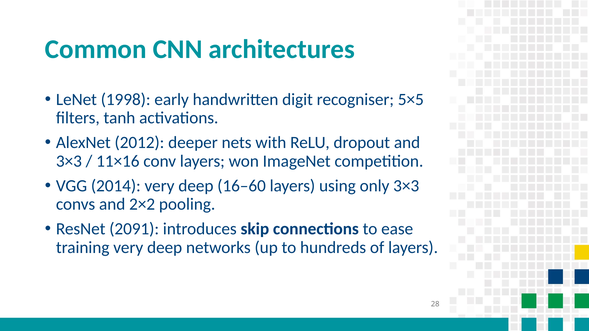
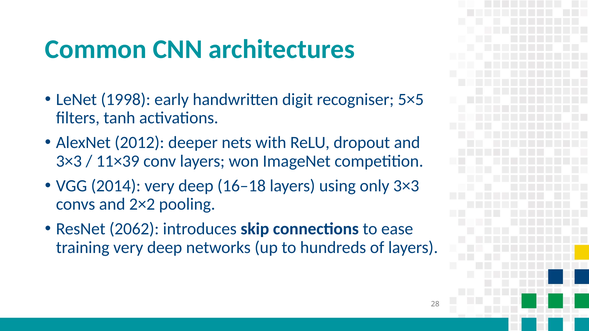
11×16: 11×16 -> 11×39
16–60: 16–60 -> 16–18
2091: 2091 -> 2062
